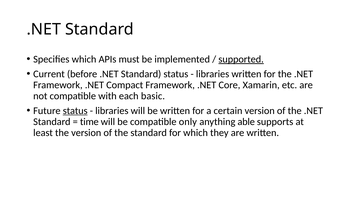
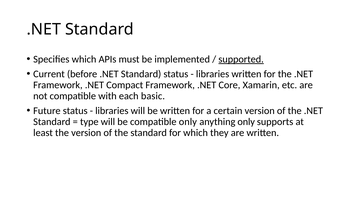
status at (75, 111) underline: present -> none
time: time -> type
anything able: able -> only
